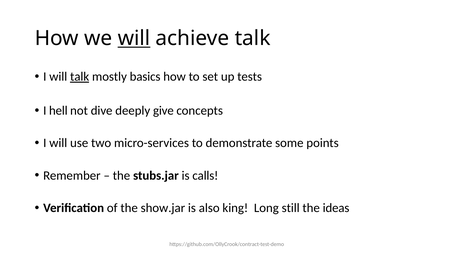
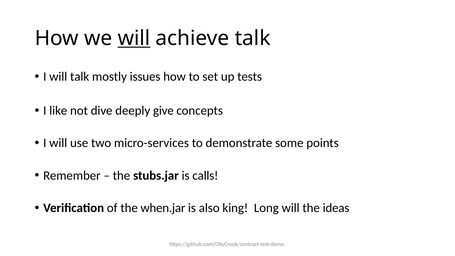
talk at (80, 77) underline: present -> none
basics: basics -> issues
hell: hell -> like
show.jar: show.jar -> when.jar
Long still: still -> will
